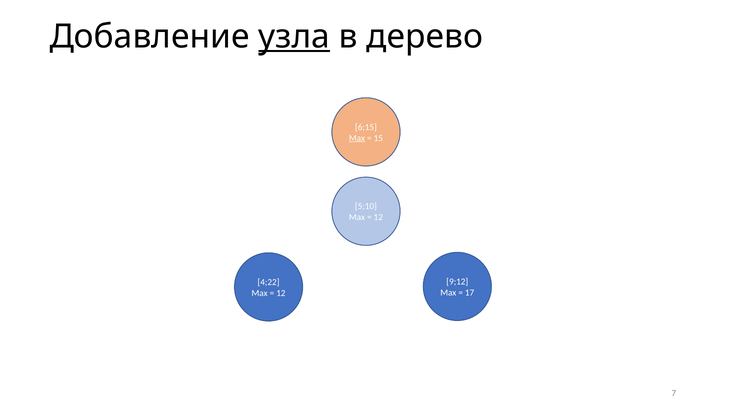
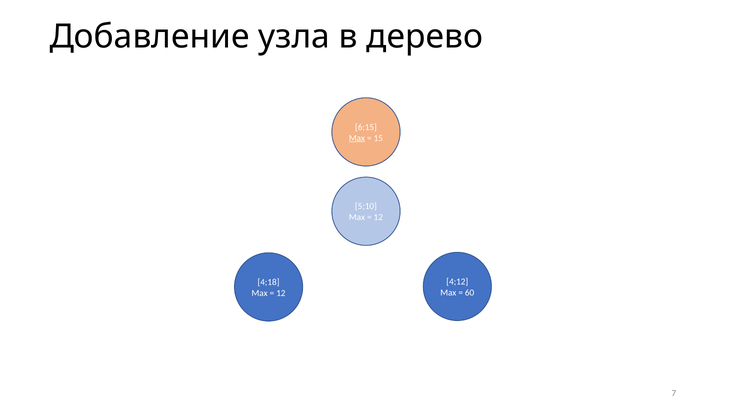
узла underline: present -> none
9;12: 9;12 -> 4;12
4;22: 4;22 -> 4;18
17: 17 -> 60
